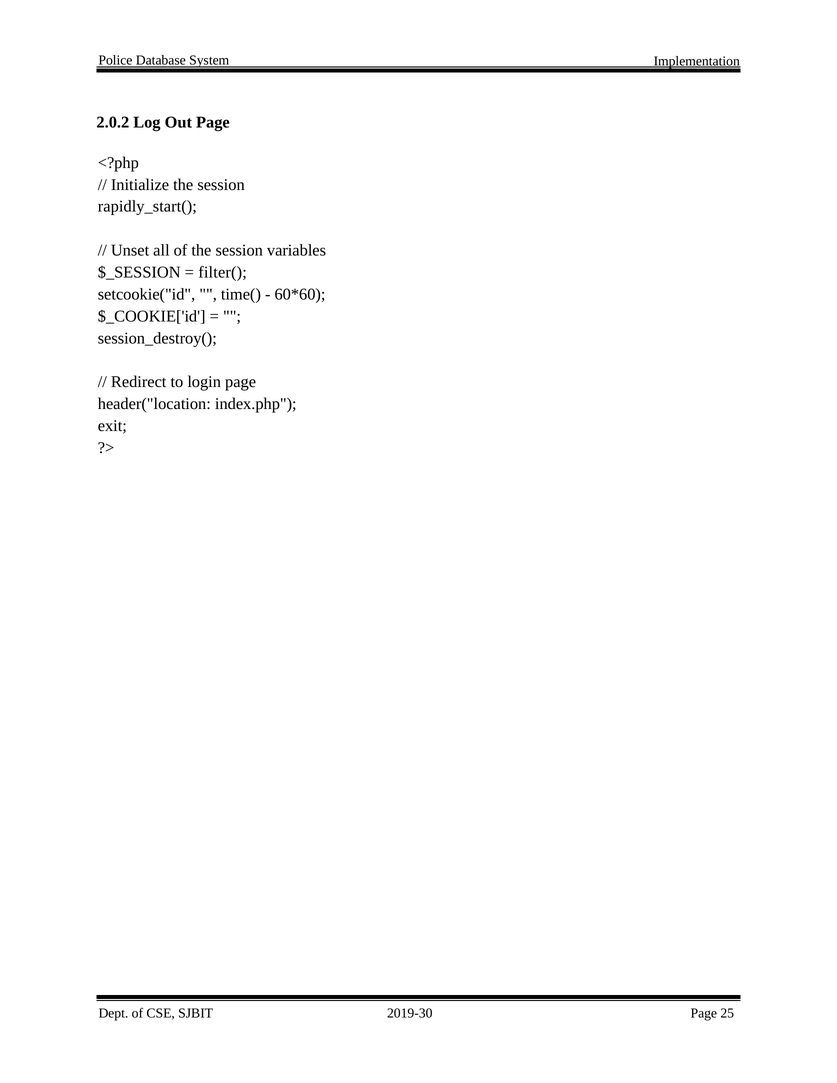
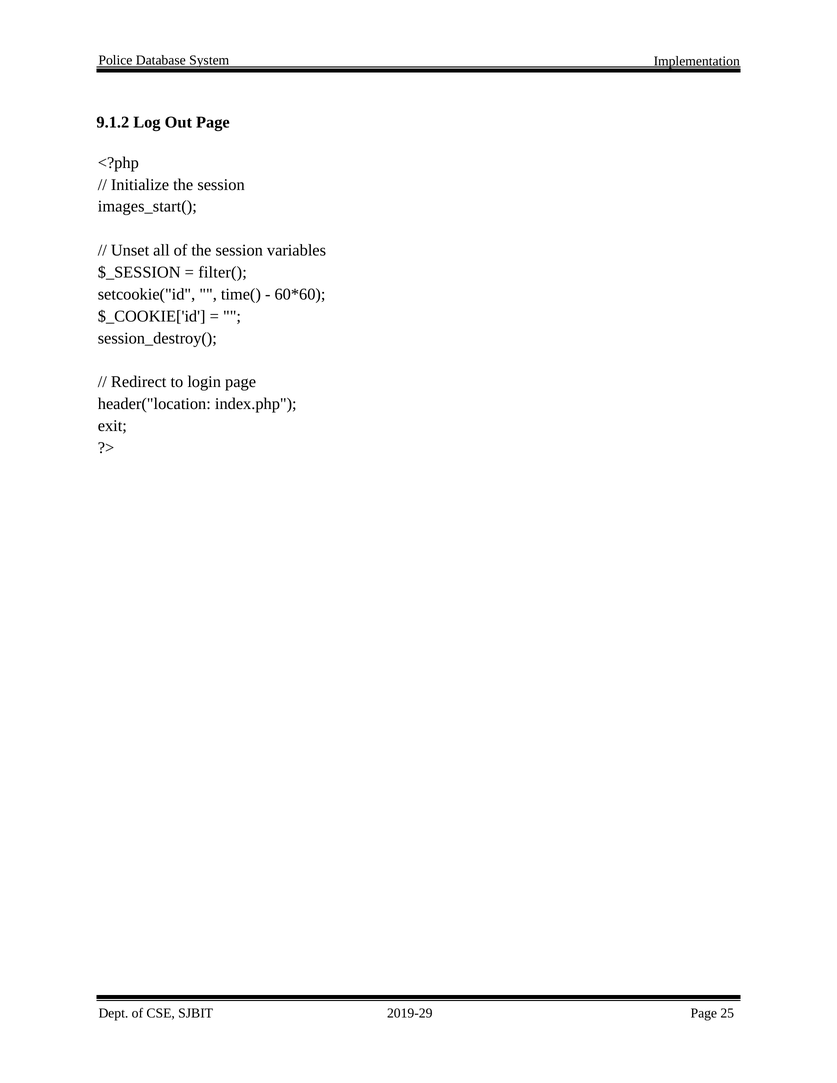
2.0.2: 2.0.2 -> 9.1.2
rapidly_start(: rapidly_start( -> images_start(
2019-30: 2019-30 -> 2019-29
